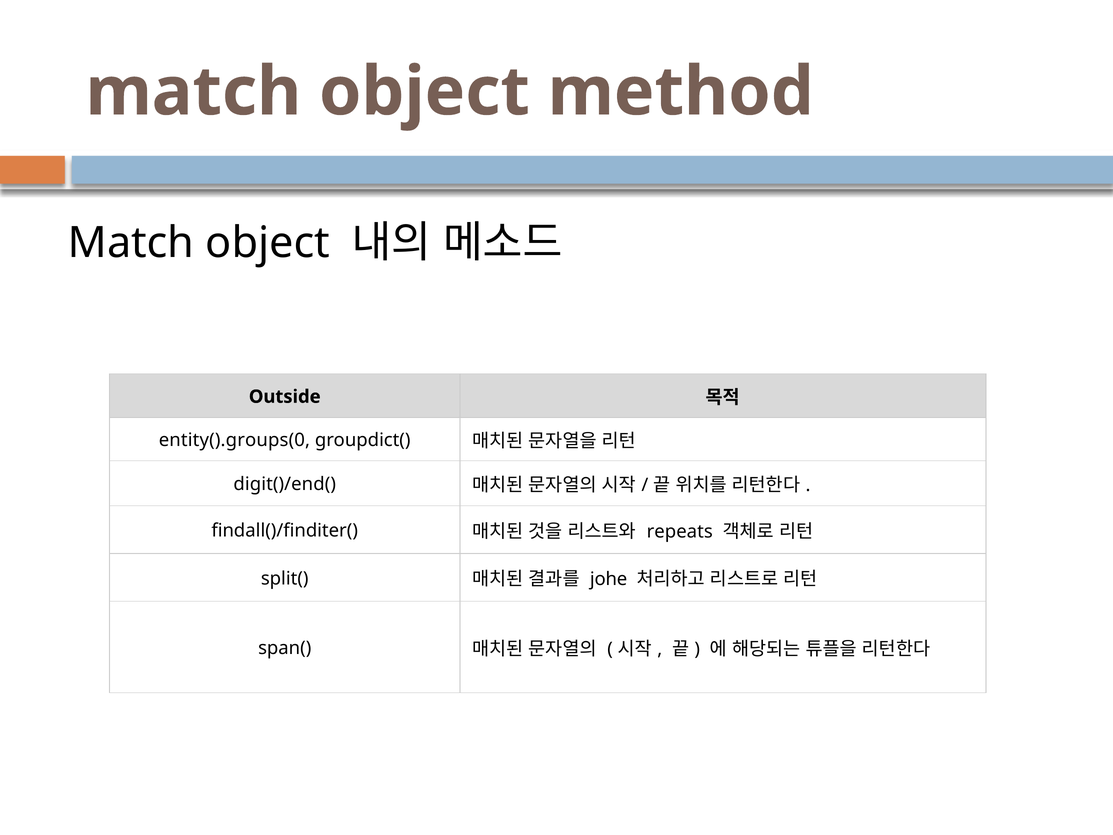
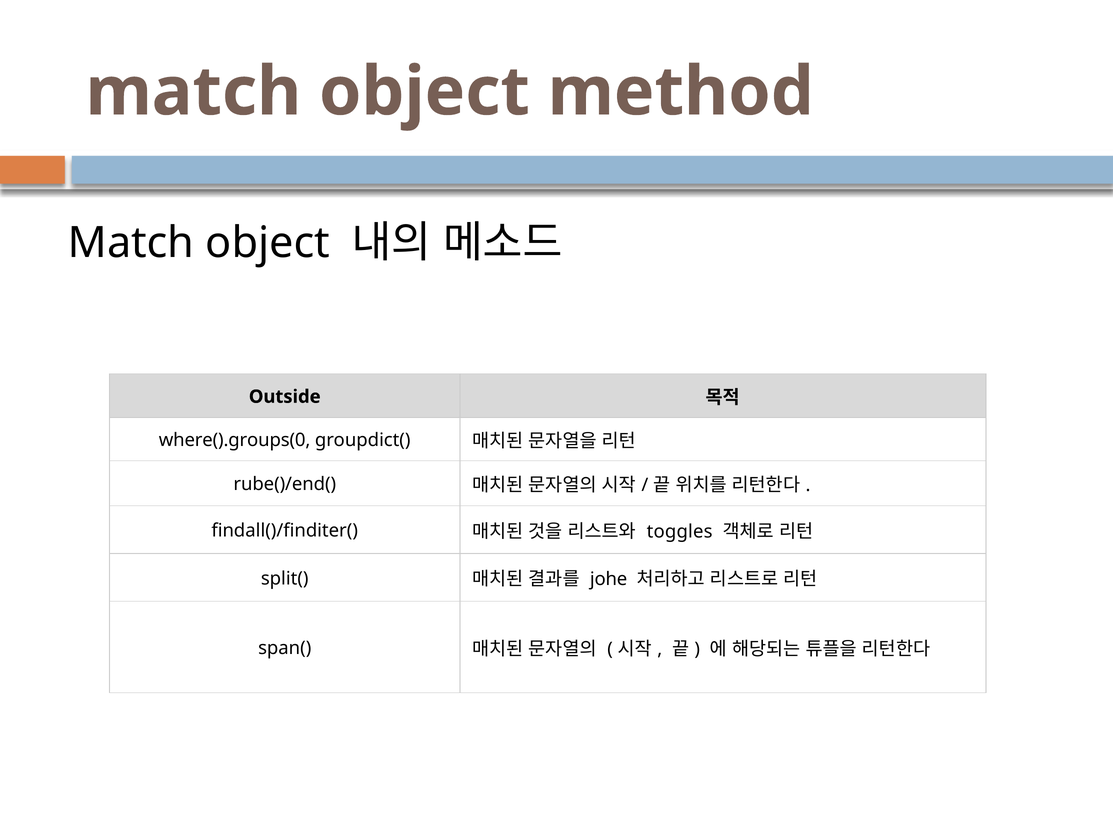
entity().groups(0: entity().groups(0 -> where().groups(0
digit()/end(: digit()/end( -> rube()/end(
repeats: repeats -> toggles
